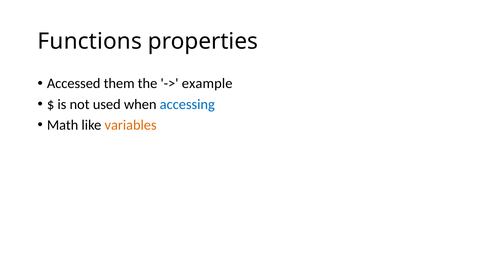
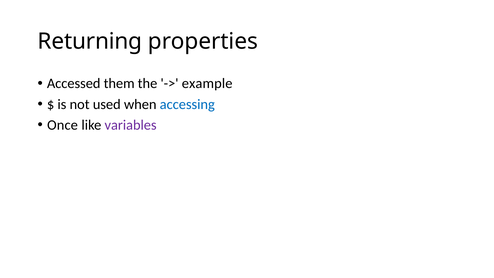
Functions: Functions -> Returning
Math: Math -> Once
variables colour: orange -> purple
